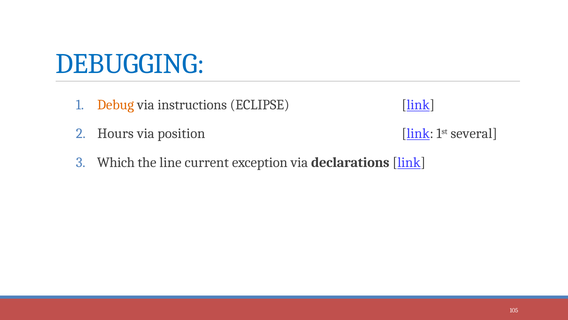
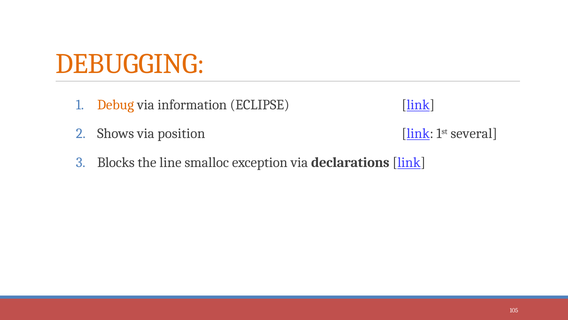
DEBUGGING colour: blue -> orange
instructions: instructions -> information
Hours: Hours -> Shows
Which: Which -> Blocks
current: current -> smalloc
